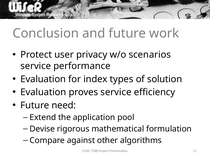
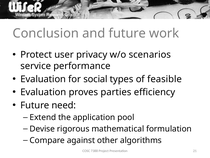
index: index -> social
solution: solution -> feasible
proves service: service -> parties
